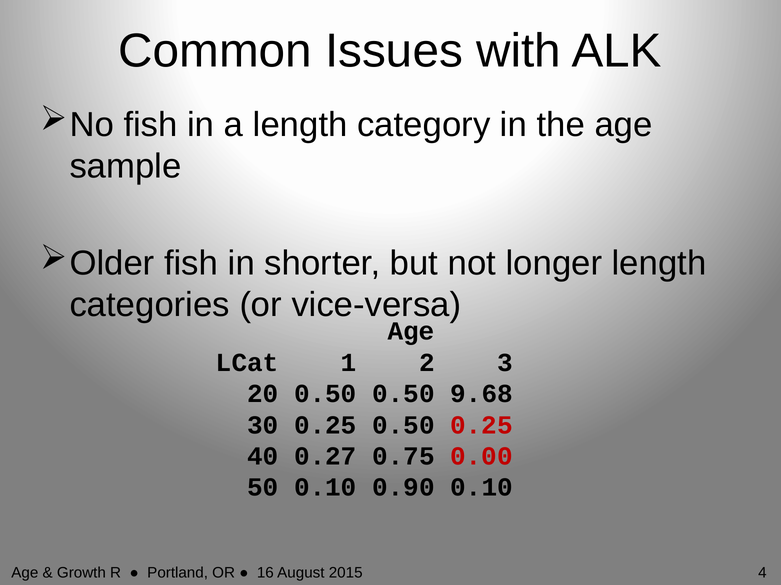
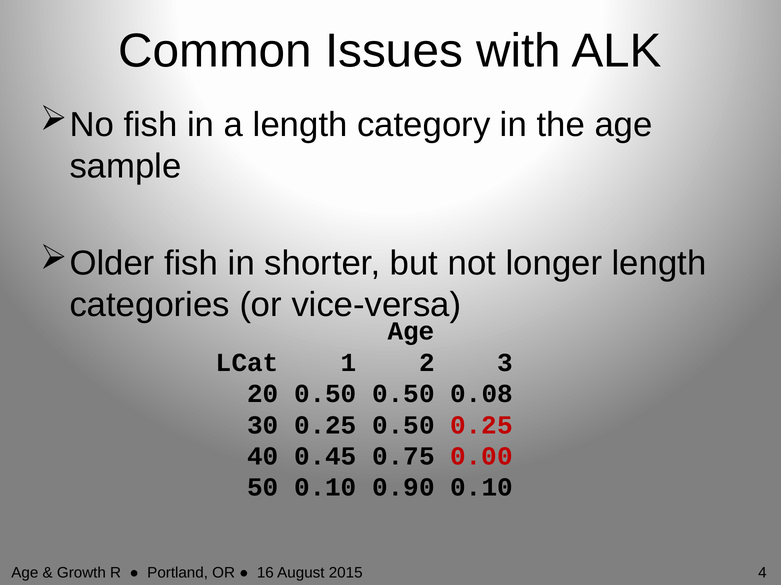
9.68: 9.68 -> 0.08
0.27: 0.27 -> 0.45
